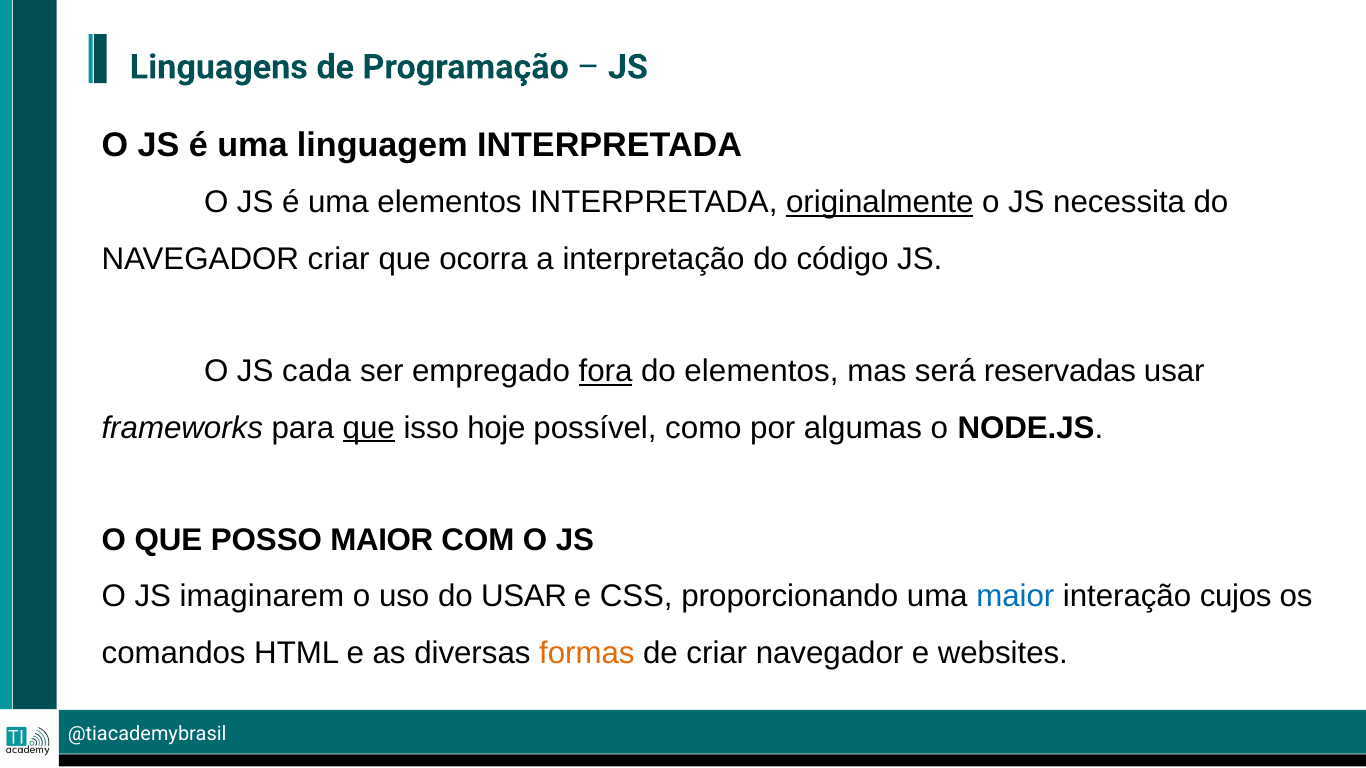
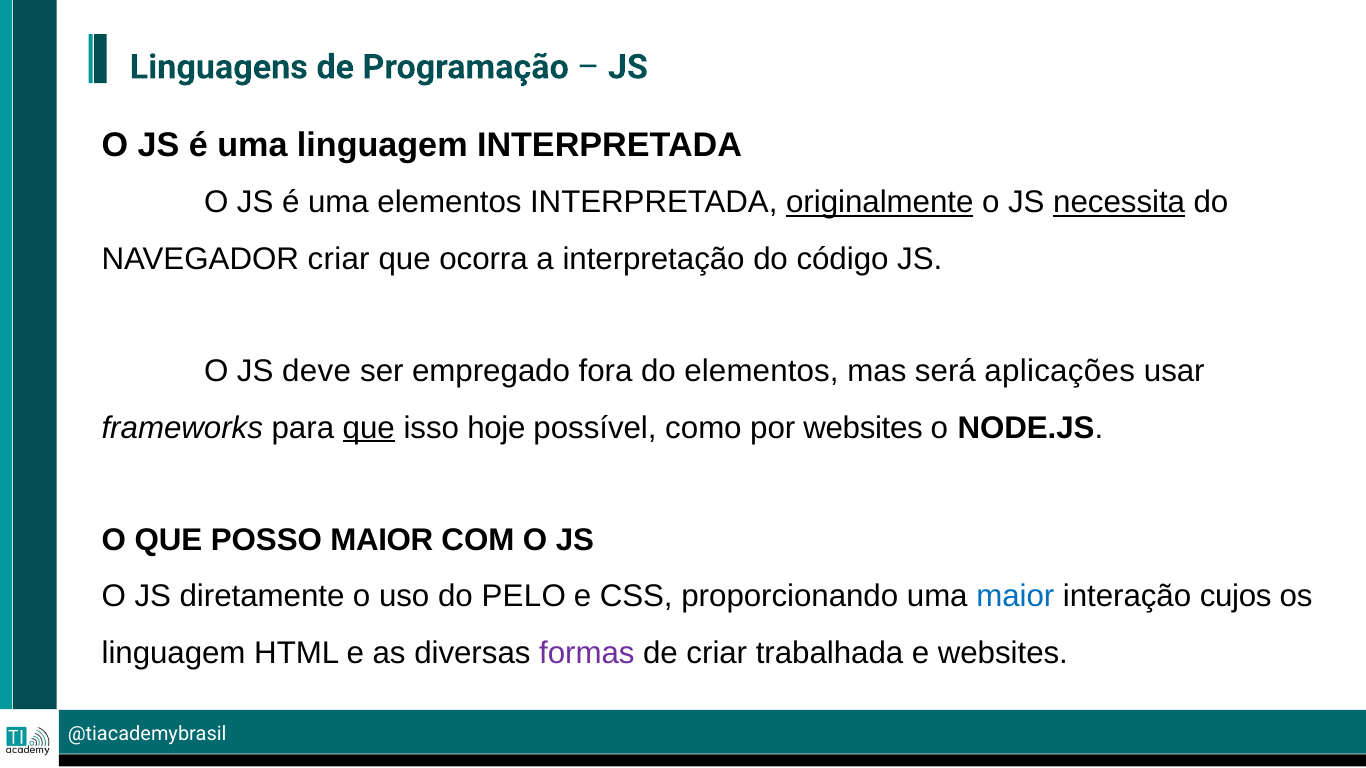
necessita underline: none -> present
cada: cada -> deve
fora underline: present -> none
reservadas: reservadas -> aplicações
por algumas: algumas -> websites
imaginarem: imaginarem -> diretamente
do USAR: USAR -> PELO
comandos at (174, 653): comandos -> linguagem
formas colour: orange -> purple
criar navegador: navegador -> trabalhada
